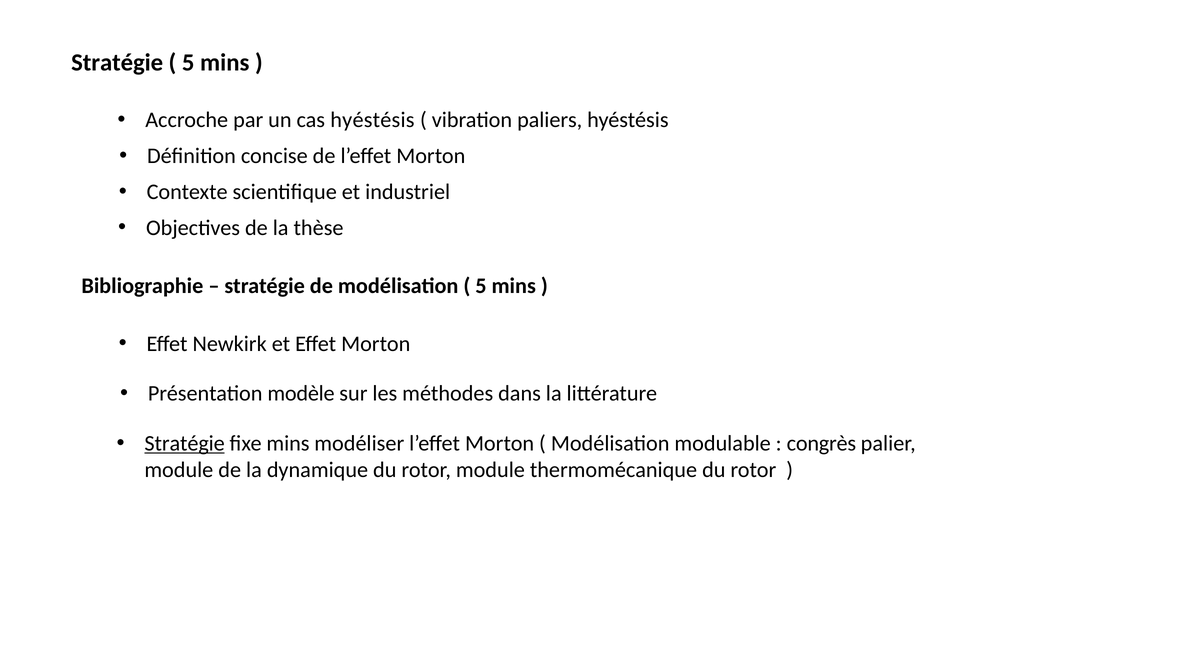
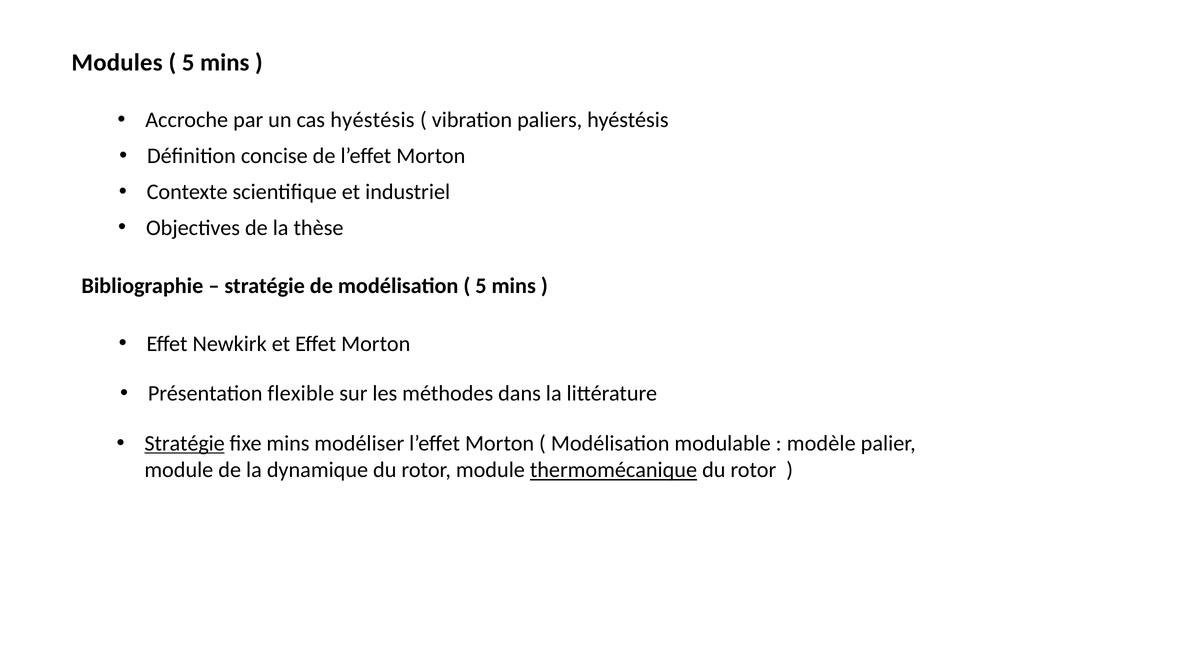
Stratégie at (117, 63): Stratégie -> Modules
modèle: modèle -> flexible
congrès: congrès -> modèle
thermomécanique underline: none -> present
